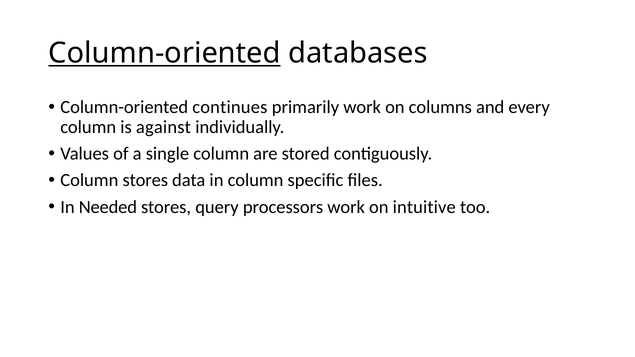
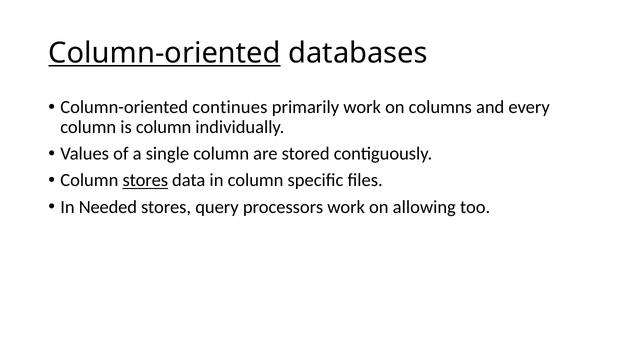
is against: against -> column
stores at (145, 180) underline: none -> present
intuitive: intuitive -> allowing
